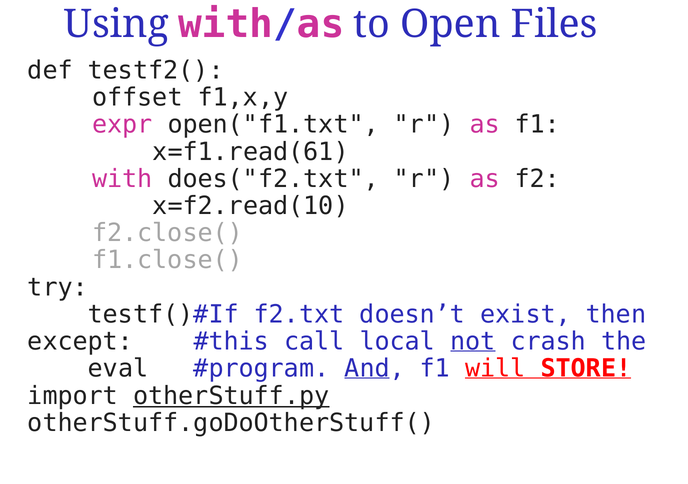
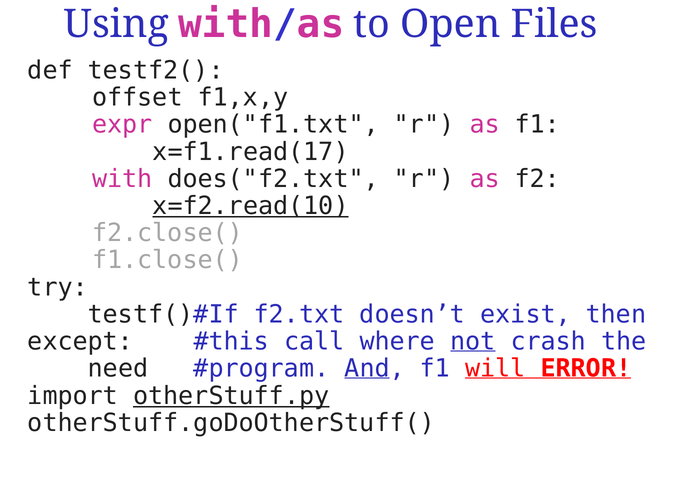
x=f1.read(61: x=f1.read(61 -> x=f1.read(17
x=f2.read(10 underline: none -> present
local: local -> where
eval: eval -> need
STORE: STORE -> ERROR
